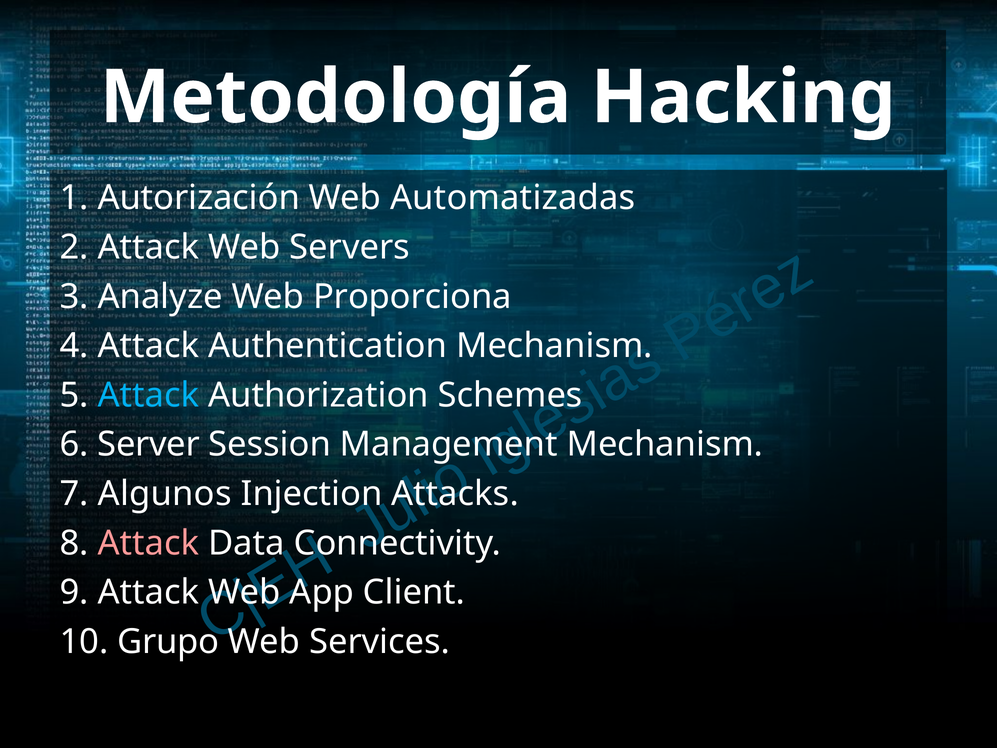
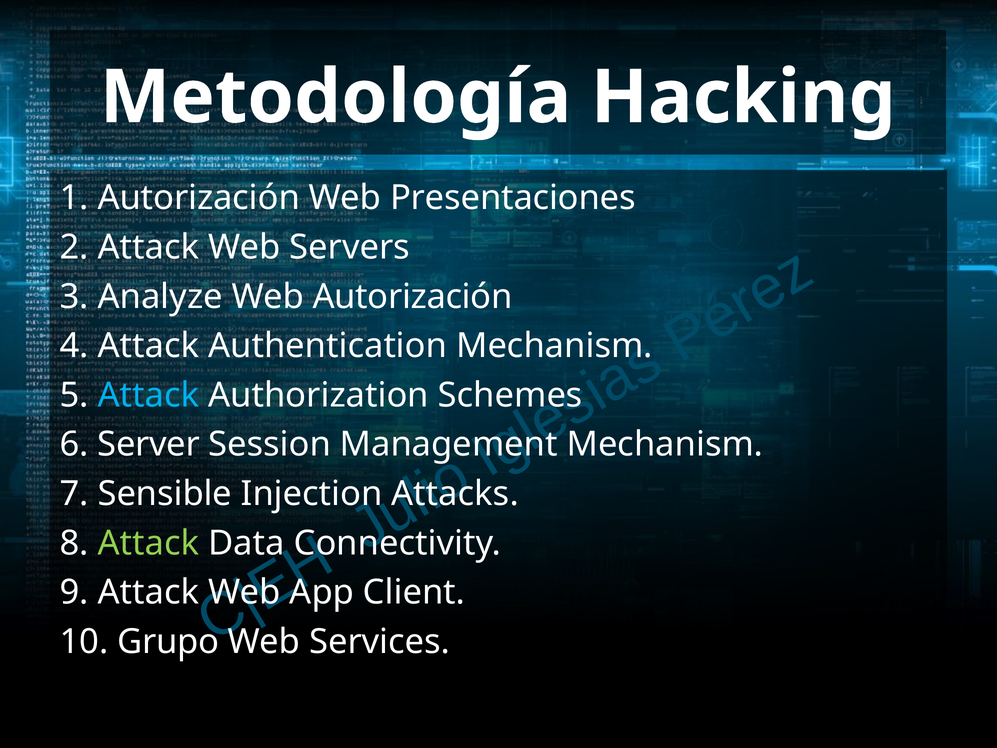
Automatizadas: Automatizadas -> Presentaciones
Web Proporciona: Proporciona -> Autorización
Algunos: Algunos -> Sensible
Attack at (148, 543) colour: pink -> light green
